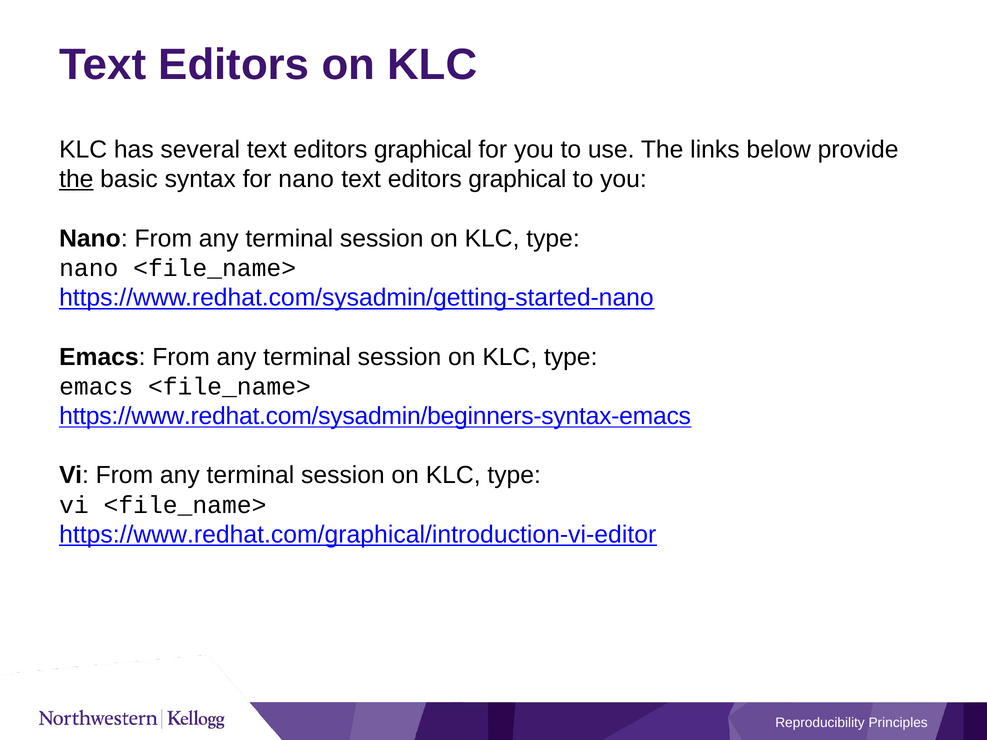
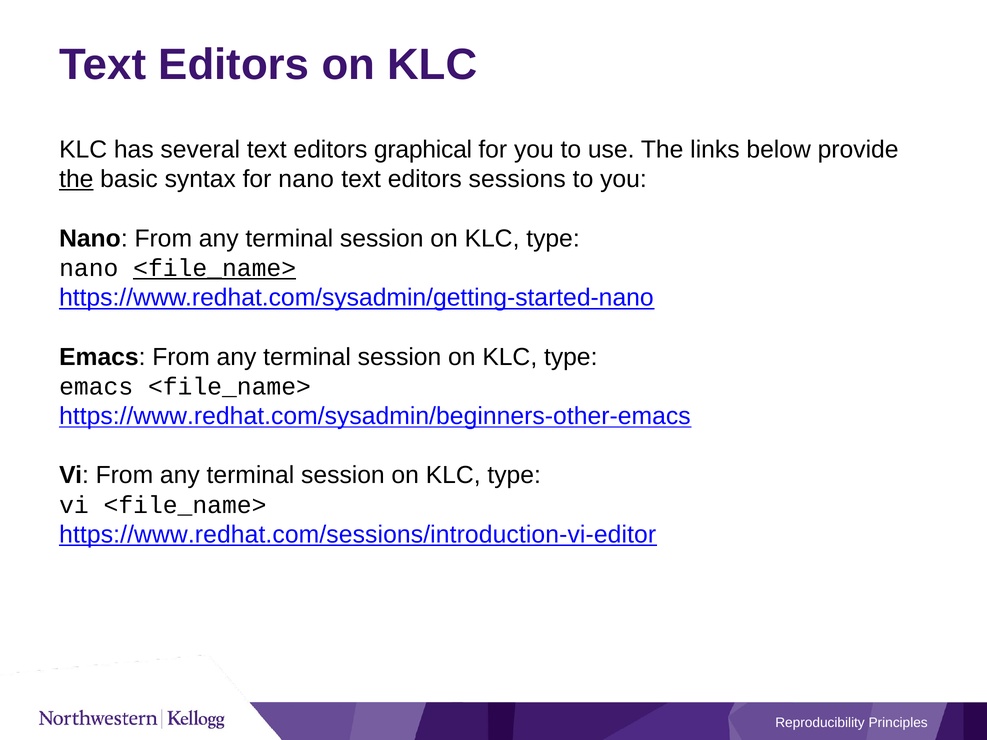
graphical at (517, 179): graphical -> sessions
<file_name> at (215, 268) underline: none -> present
https://www.redhat.com/sysadmin/beginners-syntax-emacs: https://www.redhat.com/sysadmin/beginners-syntax-emacs -> https://www.redhat.com/sysadmin/beginners-other-emacs
https://www.redhat.com/graphical/introduction-vi-editor: https://www.redhat.com/graphical/introduction-vi-editor -> https://www.redhat.com/sessions/introduction-vi-editor
